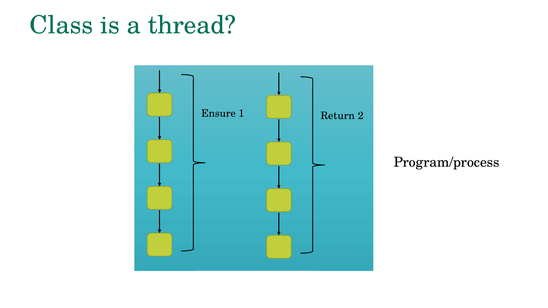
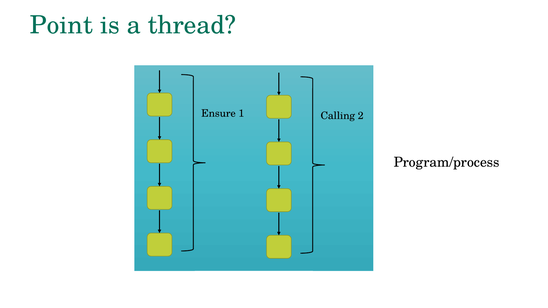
Class: Class -> Point
Return: Return -> Calling
